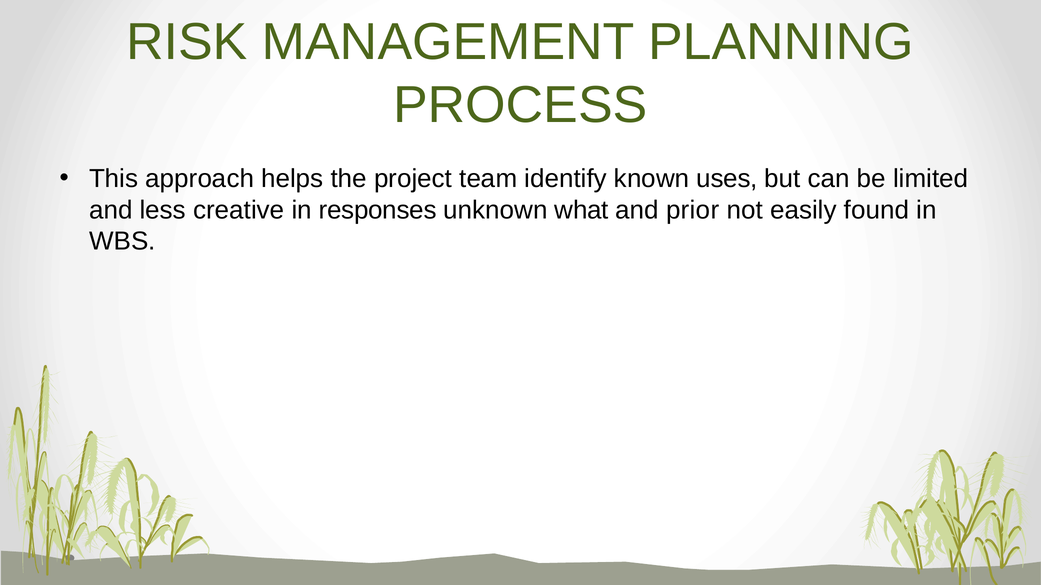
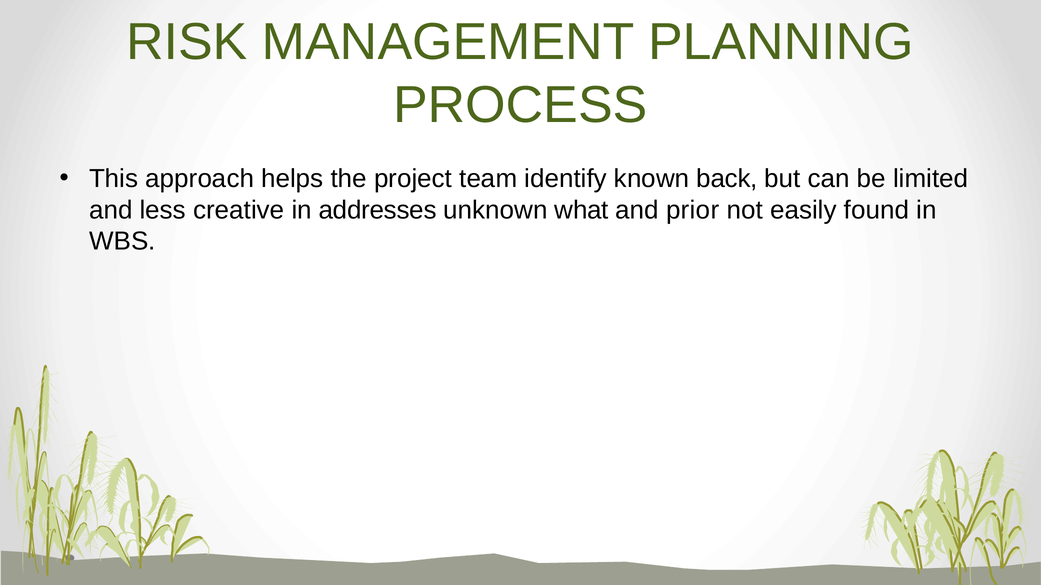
uses: uses -> back
responses: responses -> addresses
